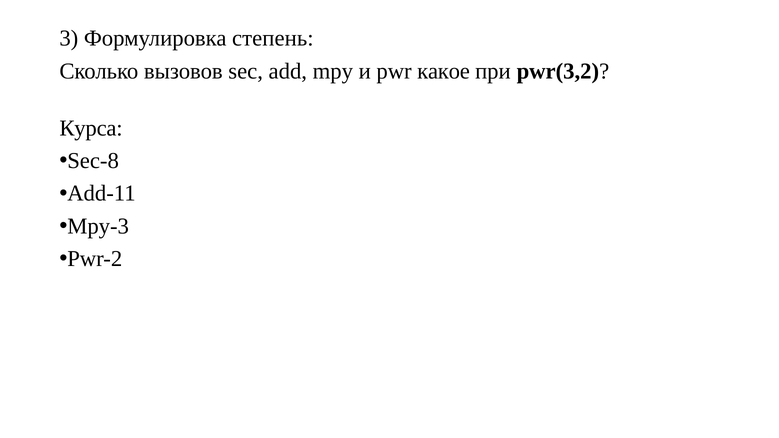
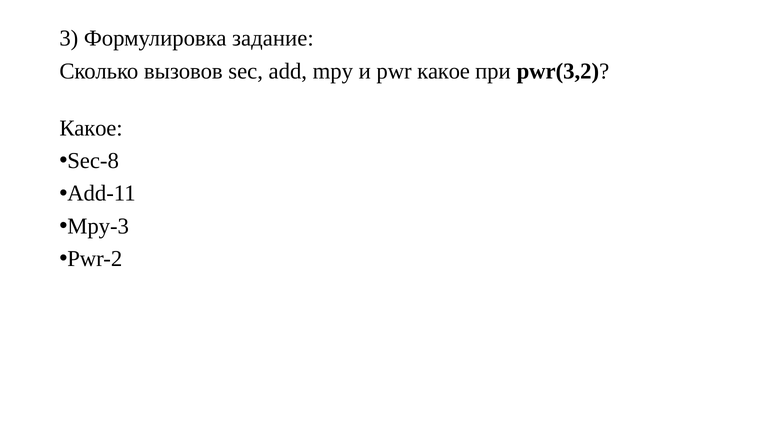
степень: степень -> задание
Курса at (91, 128): Курса -> Какое
